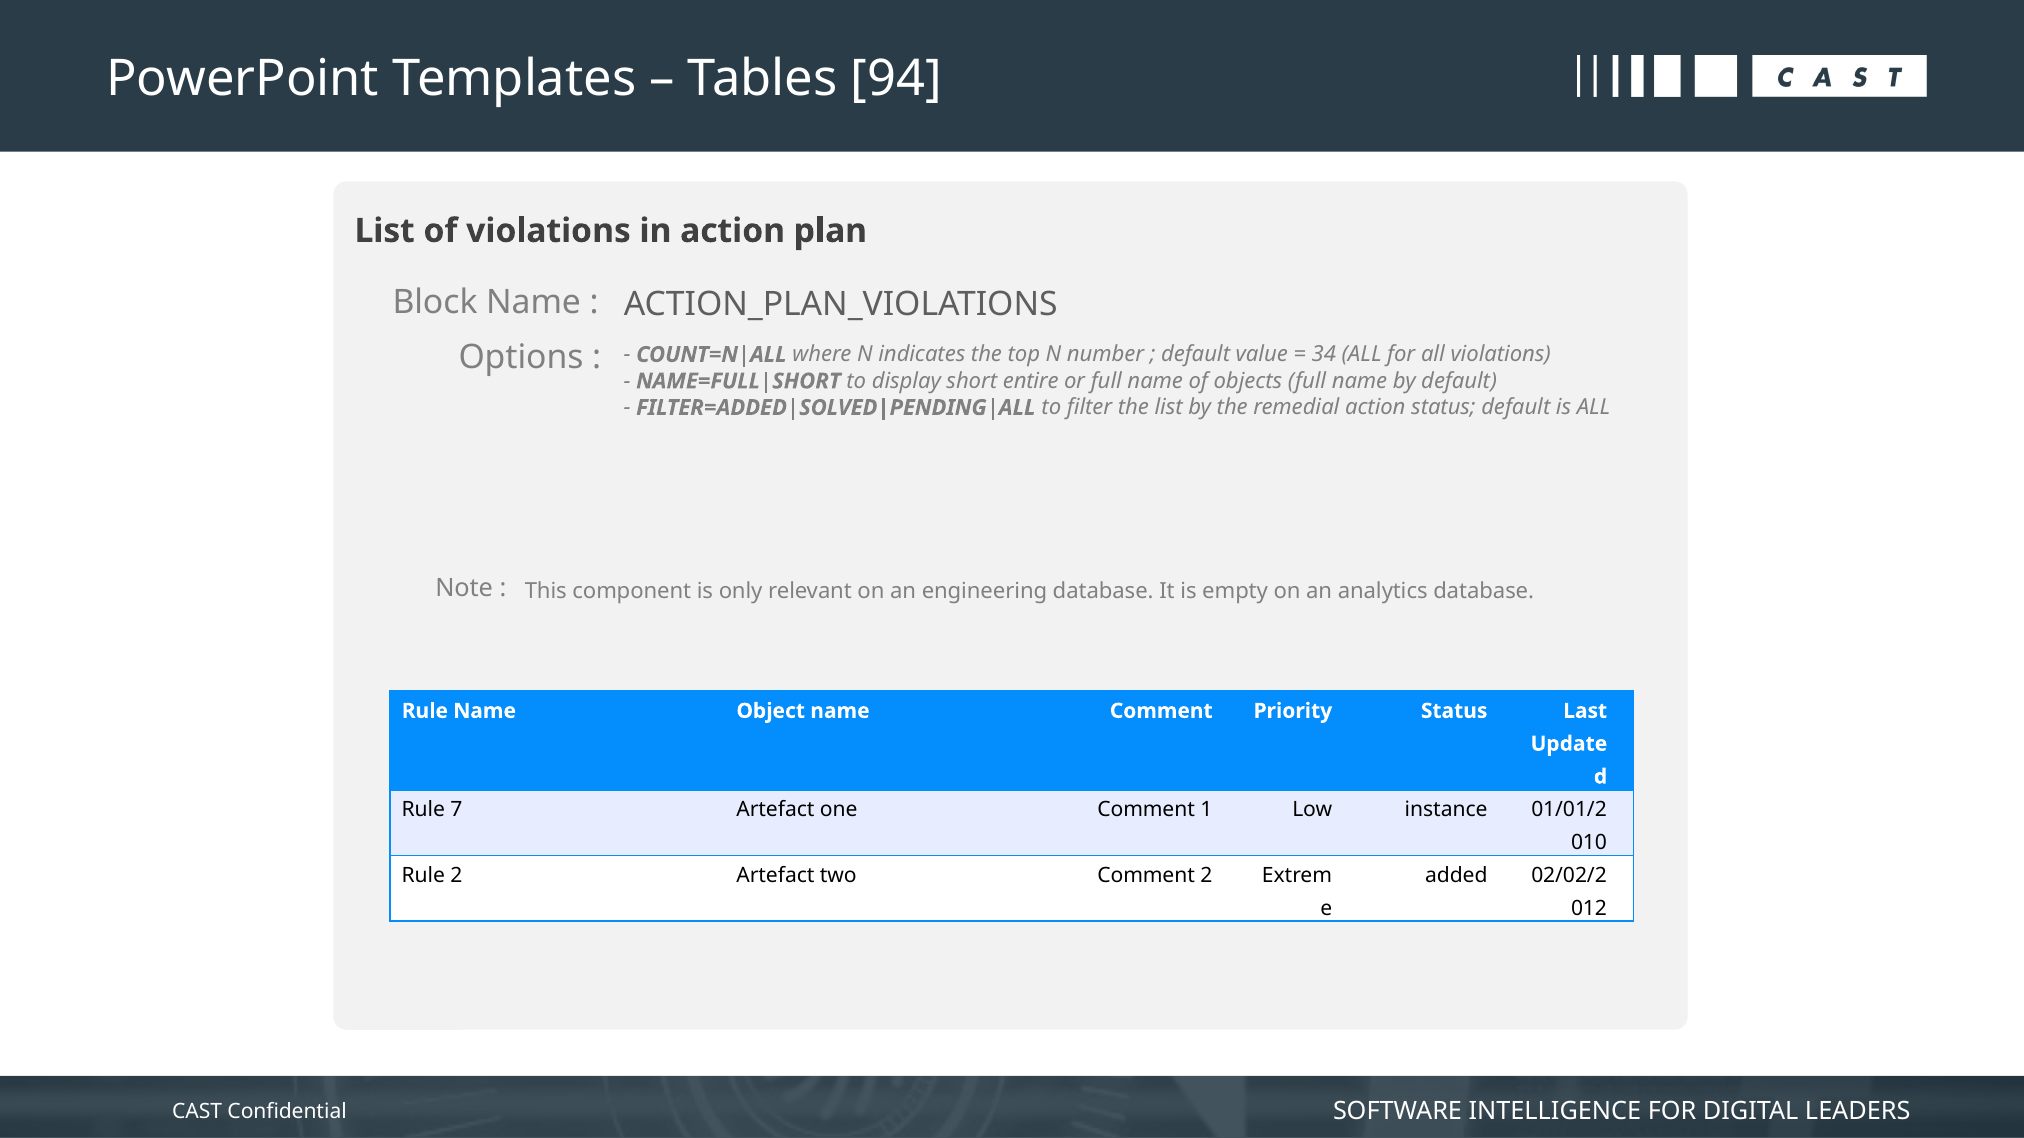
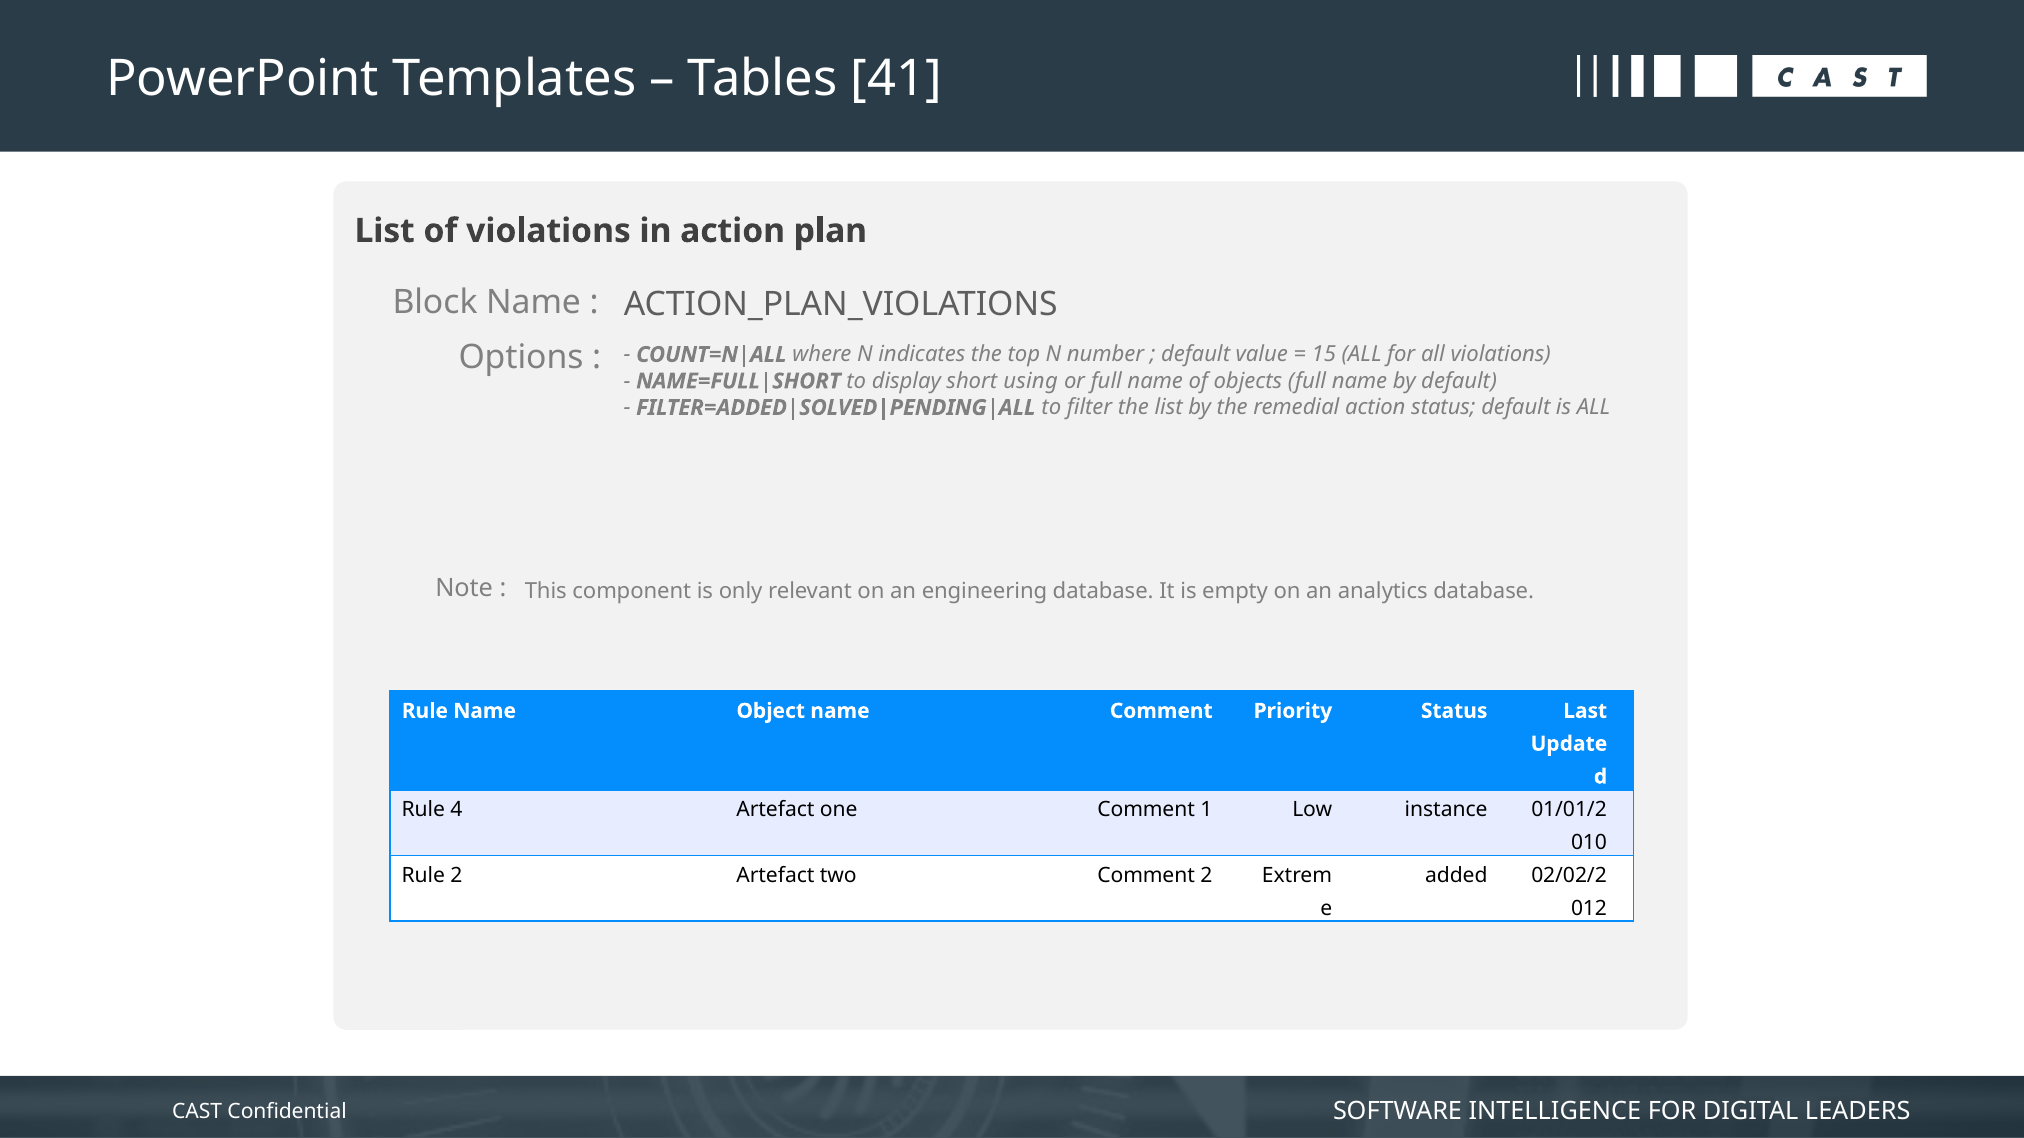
94: 94 -> 41
34: 34 -> 15
entire: entire -> using
7: 7 -> 4
